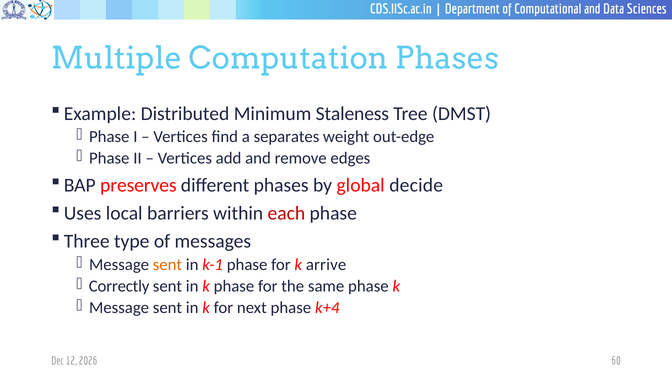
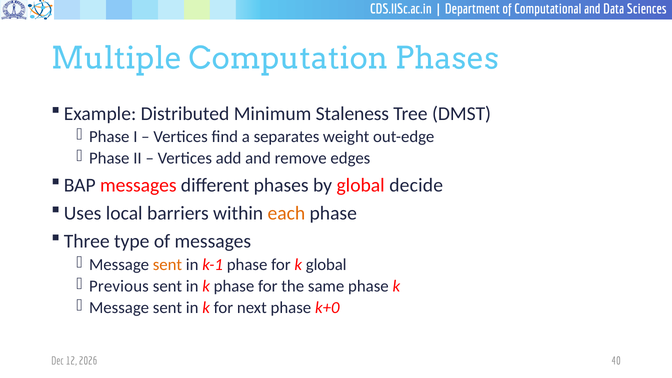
BAP preserves: preserves -> messages
each colour: red -> orange
k arrive: arrive -> global
Correctly: Correctly -> Previous
k+4: k+4 -> k+0
60: 60 -> 40
